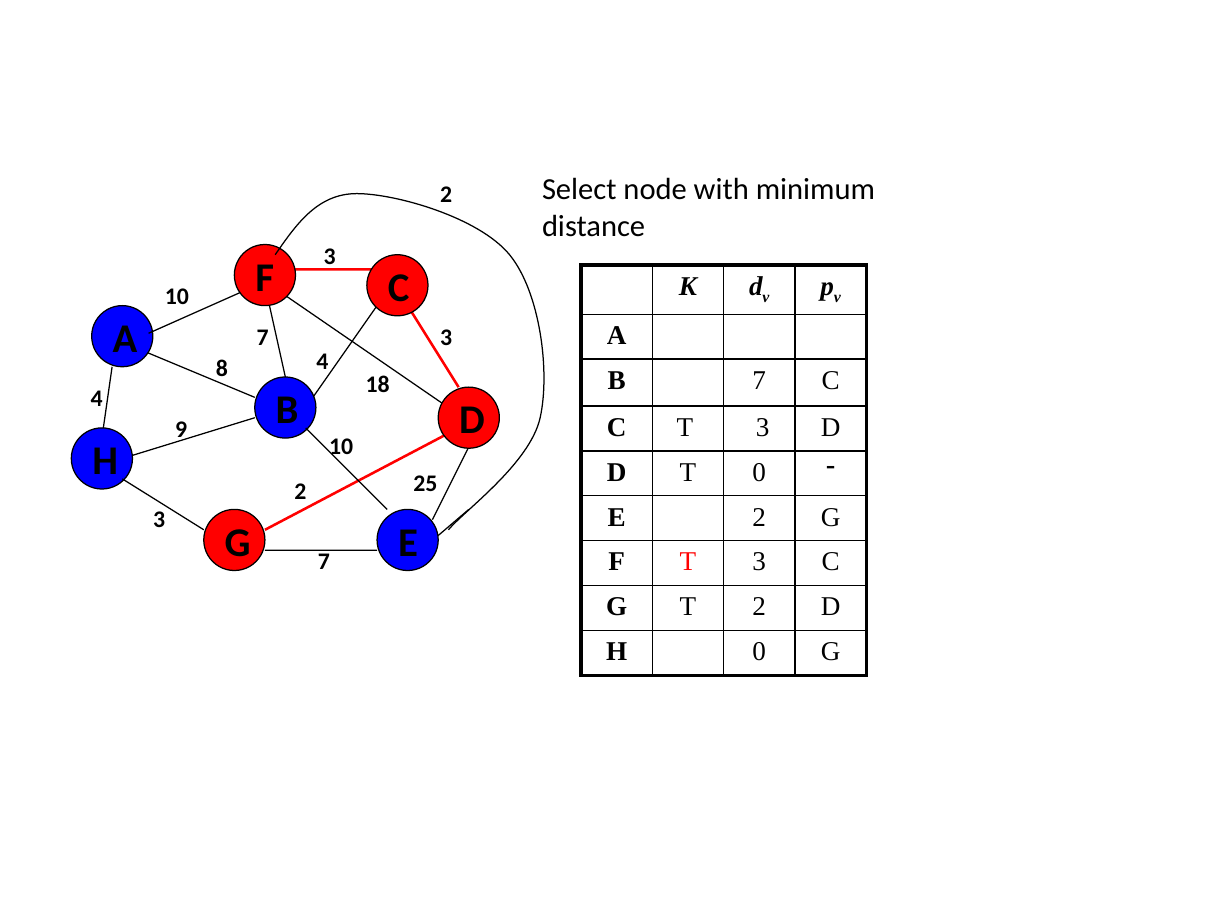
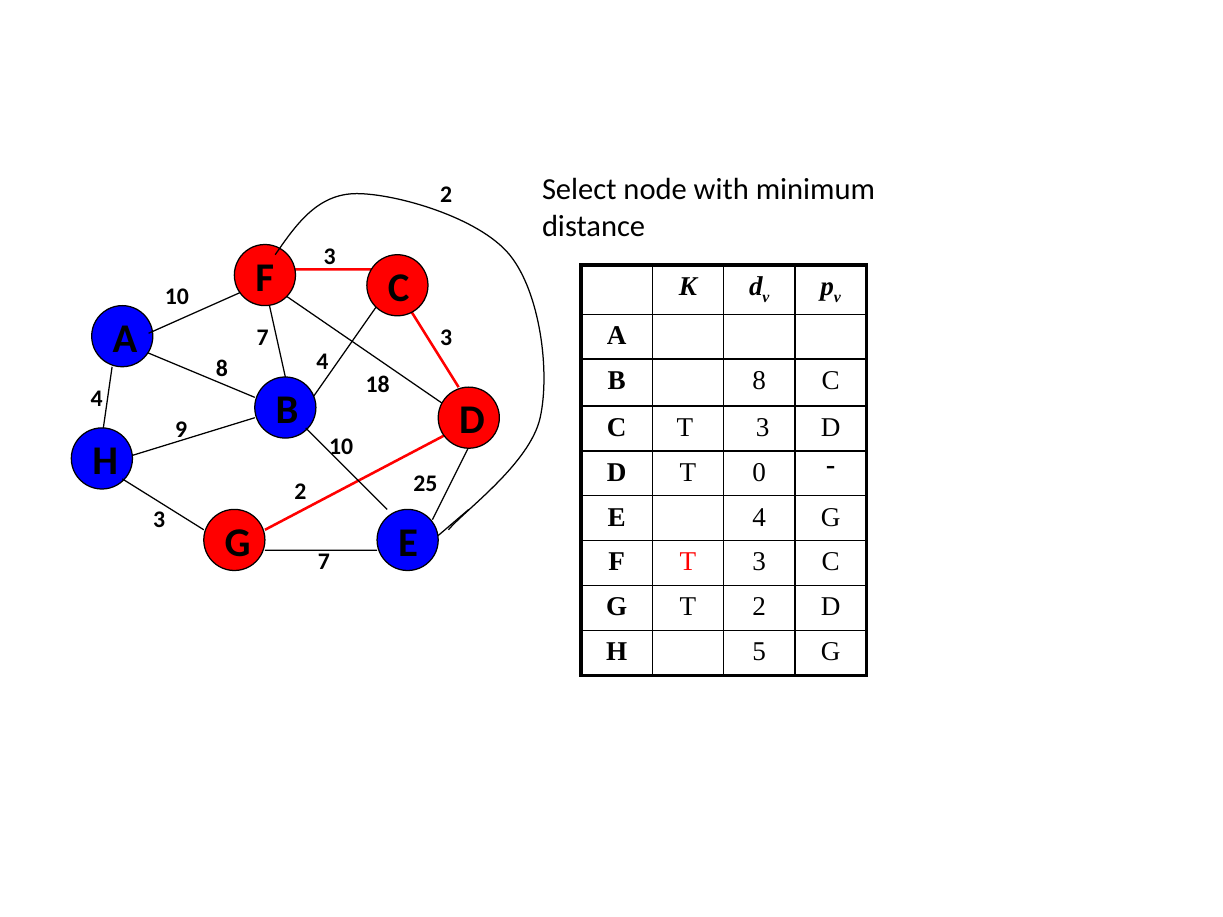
B 7: 7 -> 8
E 2: 2 -> 4
H 0: 0 -> 5
